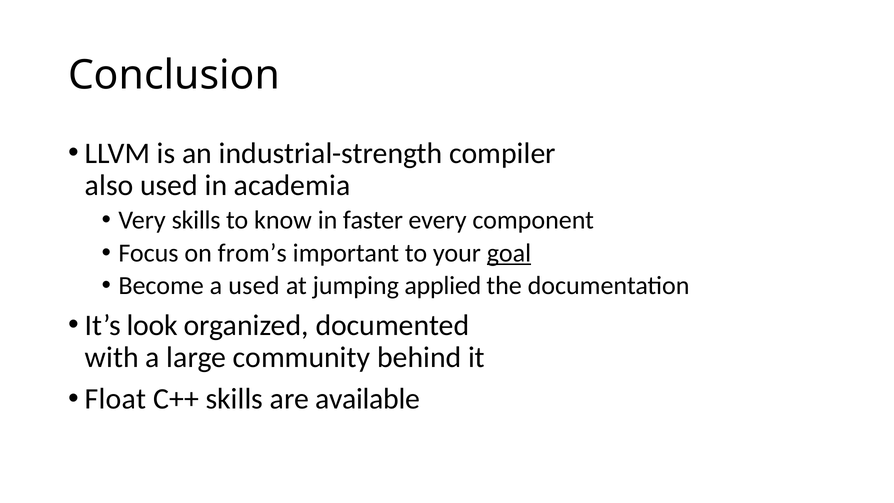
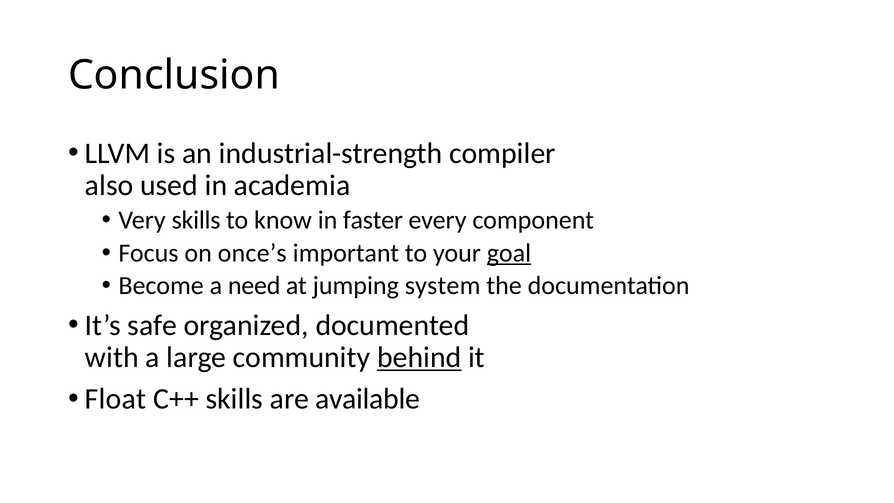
from’s: from’s -> once’s
a used: used -> need
applied: applied -> system
look: look -> safe
behind underline: none -> present
